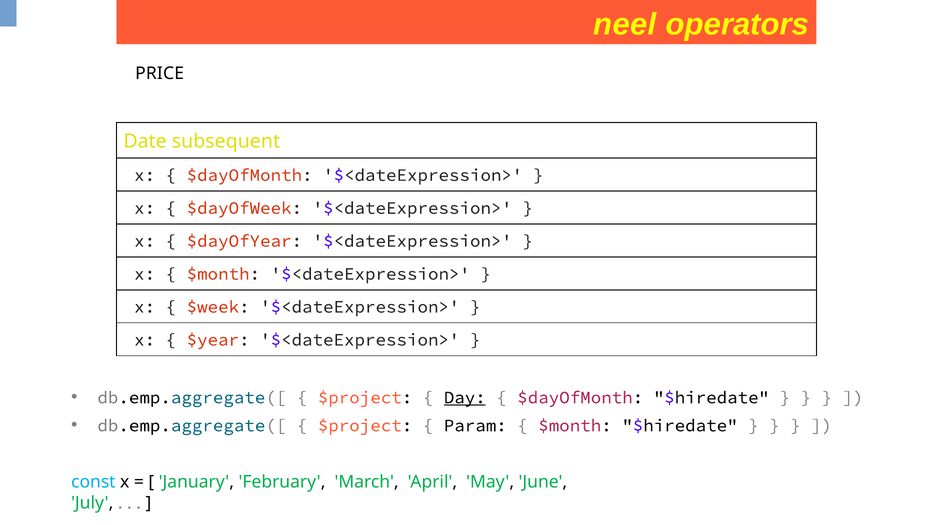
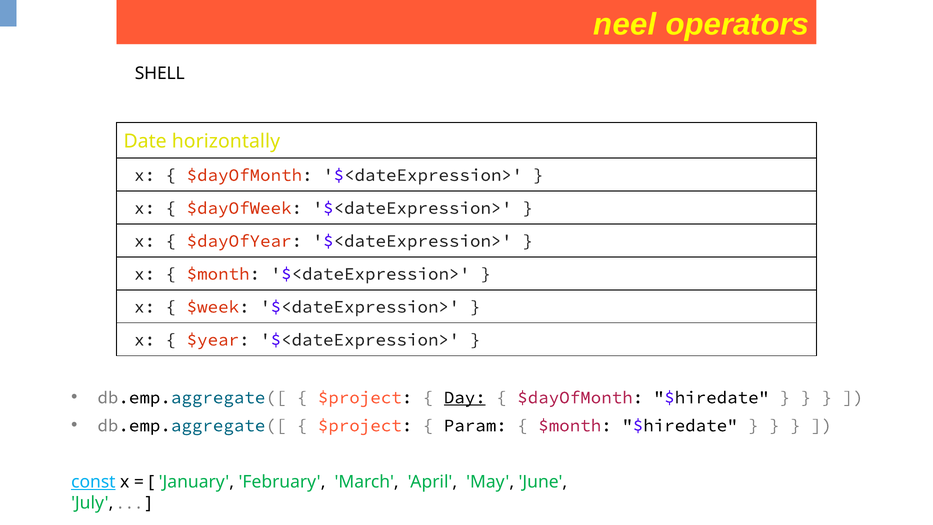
PRICE: PRICE -> SHELL
subsequent: subsequent -> horizontally
const underline: none -> present
